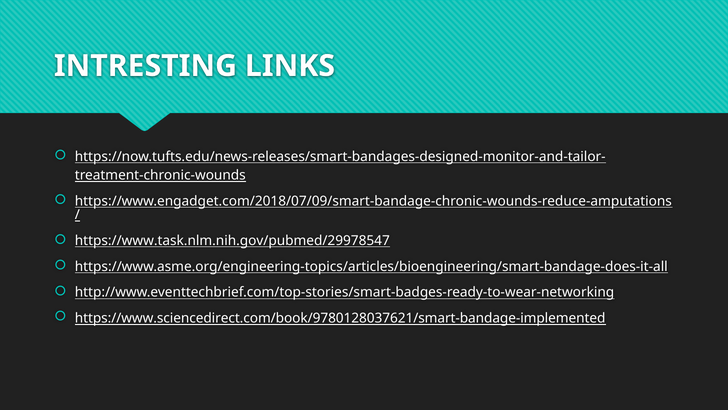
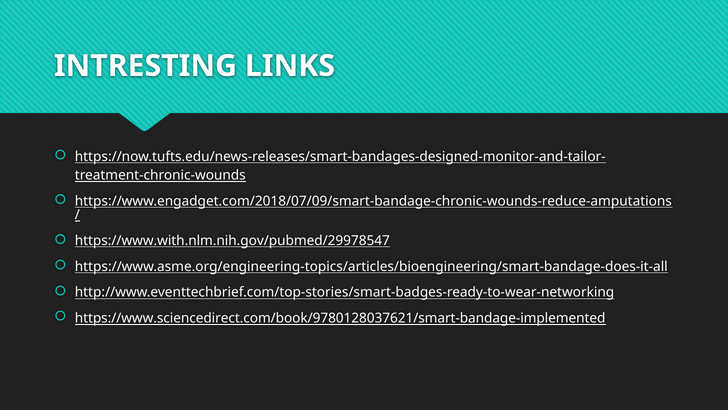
https://www.task.nlm.nih.gov/pubmed/29978547: https://www.task.nlm.nih.gov/pubmed/29978547 -> https://www.with.nlm.nih.gov/pubmed/29978547
